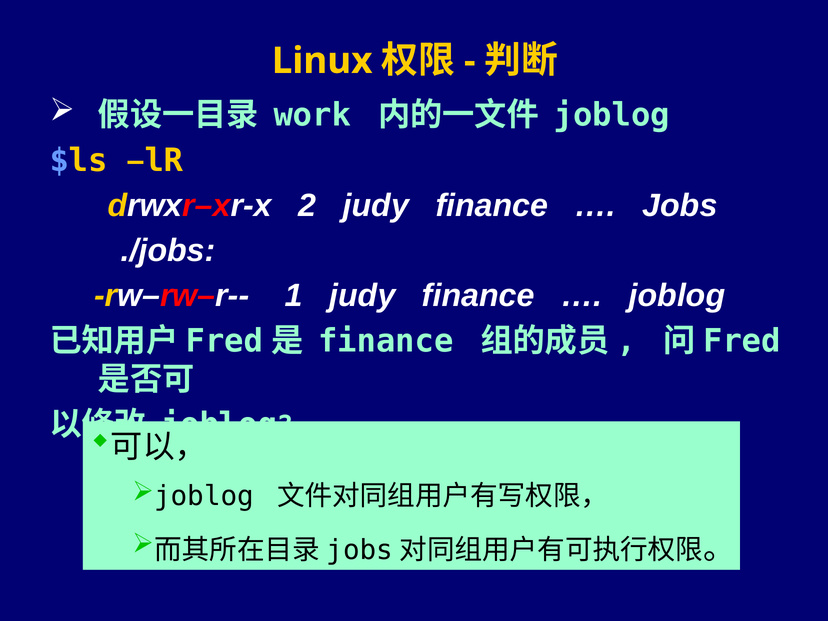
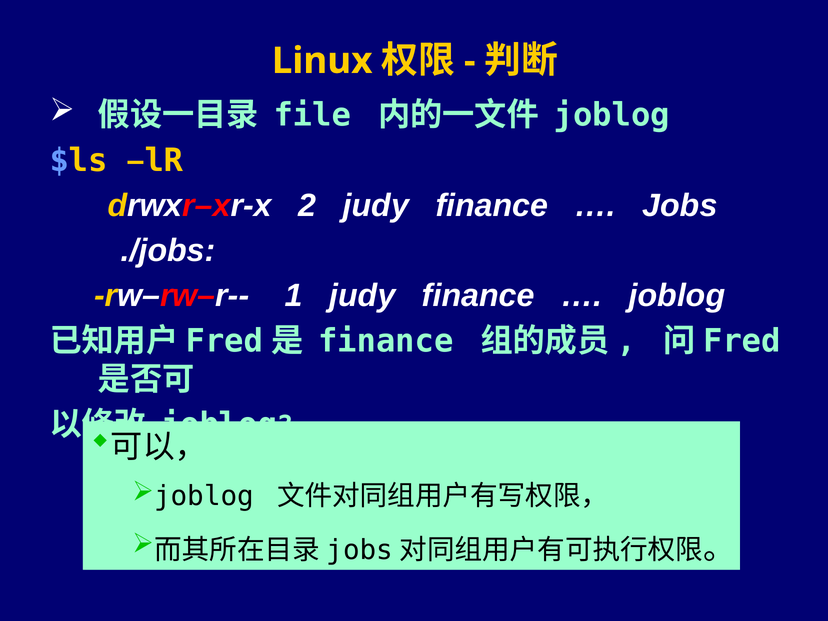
work: work -> file
